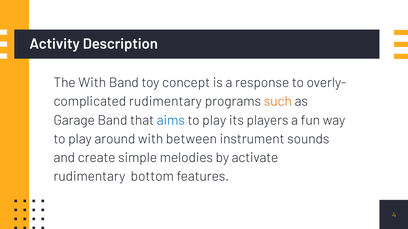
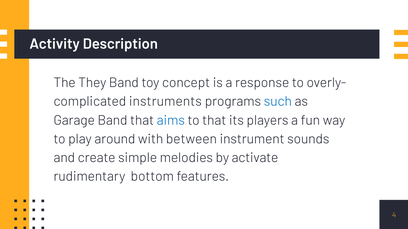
The With: With -> They
rudimentary at (165, 102): rudimentary -> instruments
such colour: orange -> blue
play at (214, 120): play -> that
